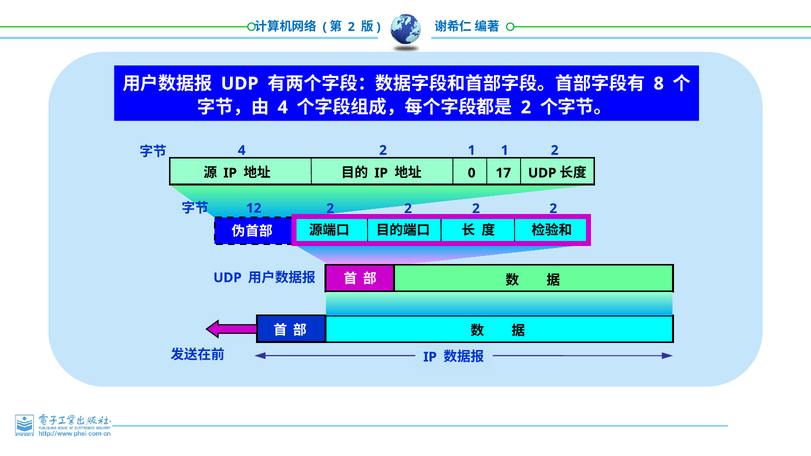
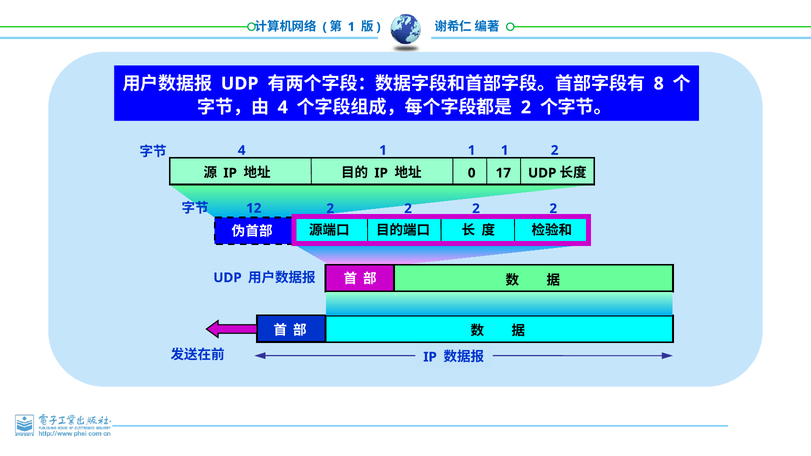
2 at (351, 27): 2 -> 1
4 2: 2 -> 1
